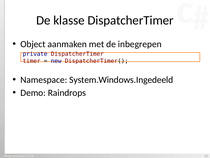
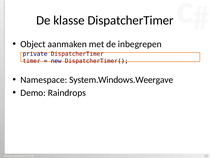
System.Windows.Ingedeeld: System.Windows.Ingedeeld -> System.Windows.Weergave
